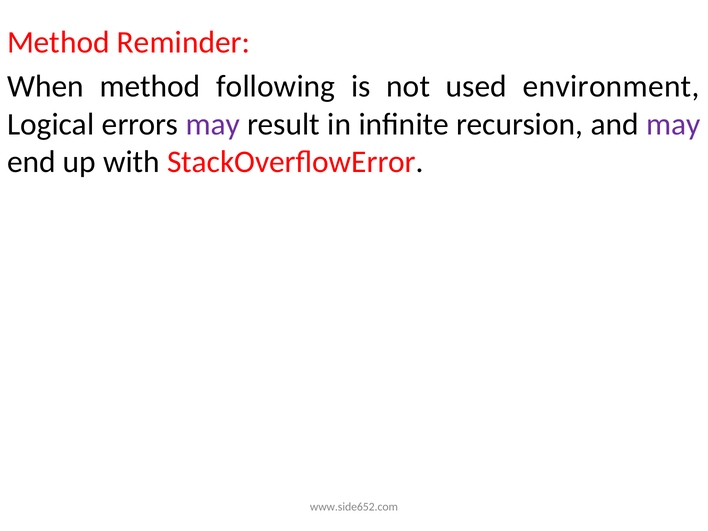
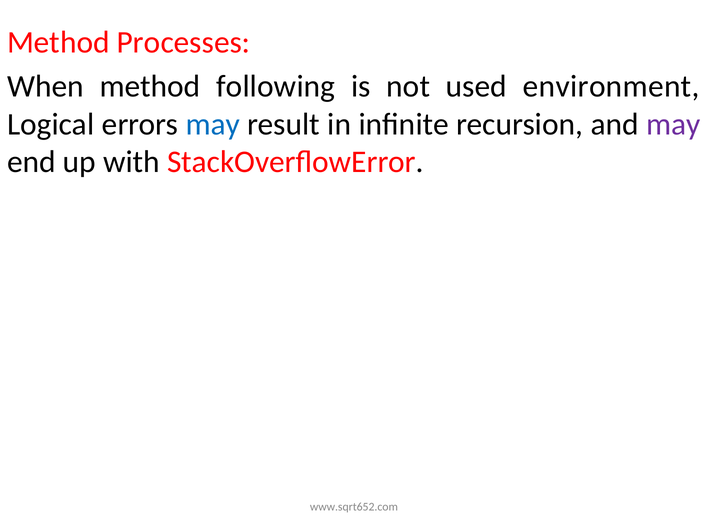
Reminder: Reminder -> Processes
may at (213, 124) colour: purple -> blue
www.side652.com: www.side652.com -> www.sqrt652.com
